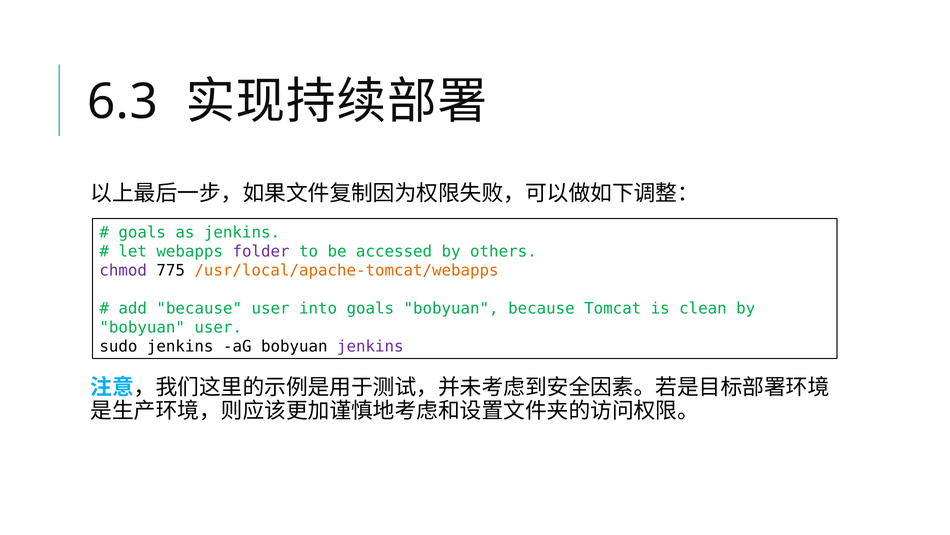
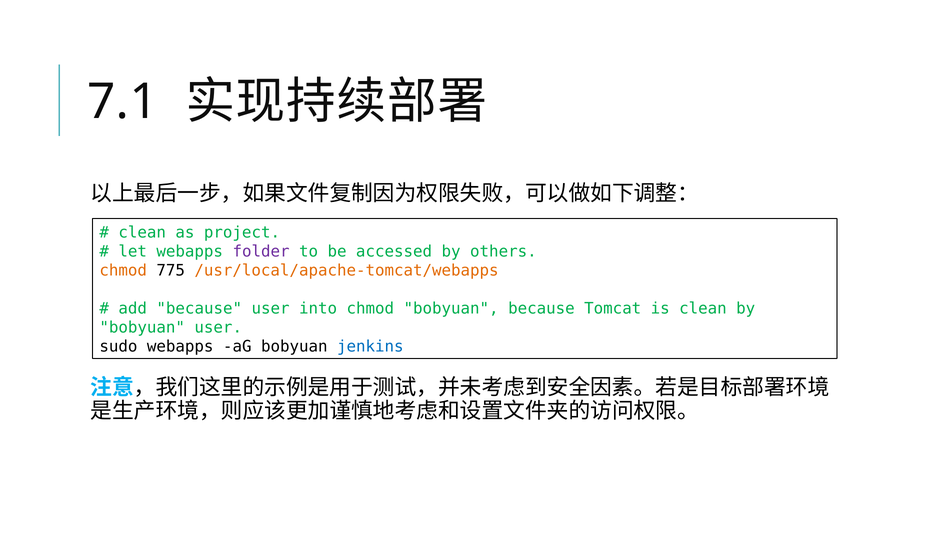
6.3: 6.3 -> 7.1
goals at (142, 232): goals -> clean
as jenkins: jenkins -> project
chmod at (123, 270) colour: purple -> orange
into goals: goals -> chmod
sudo jenkins: jenkins -> webapps
jenkins at (370, 346) colour: purple -> blue
